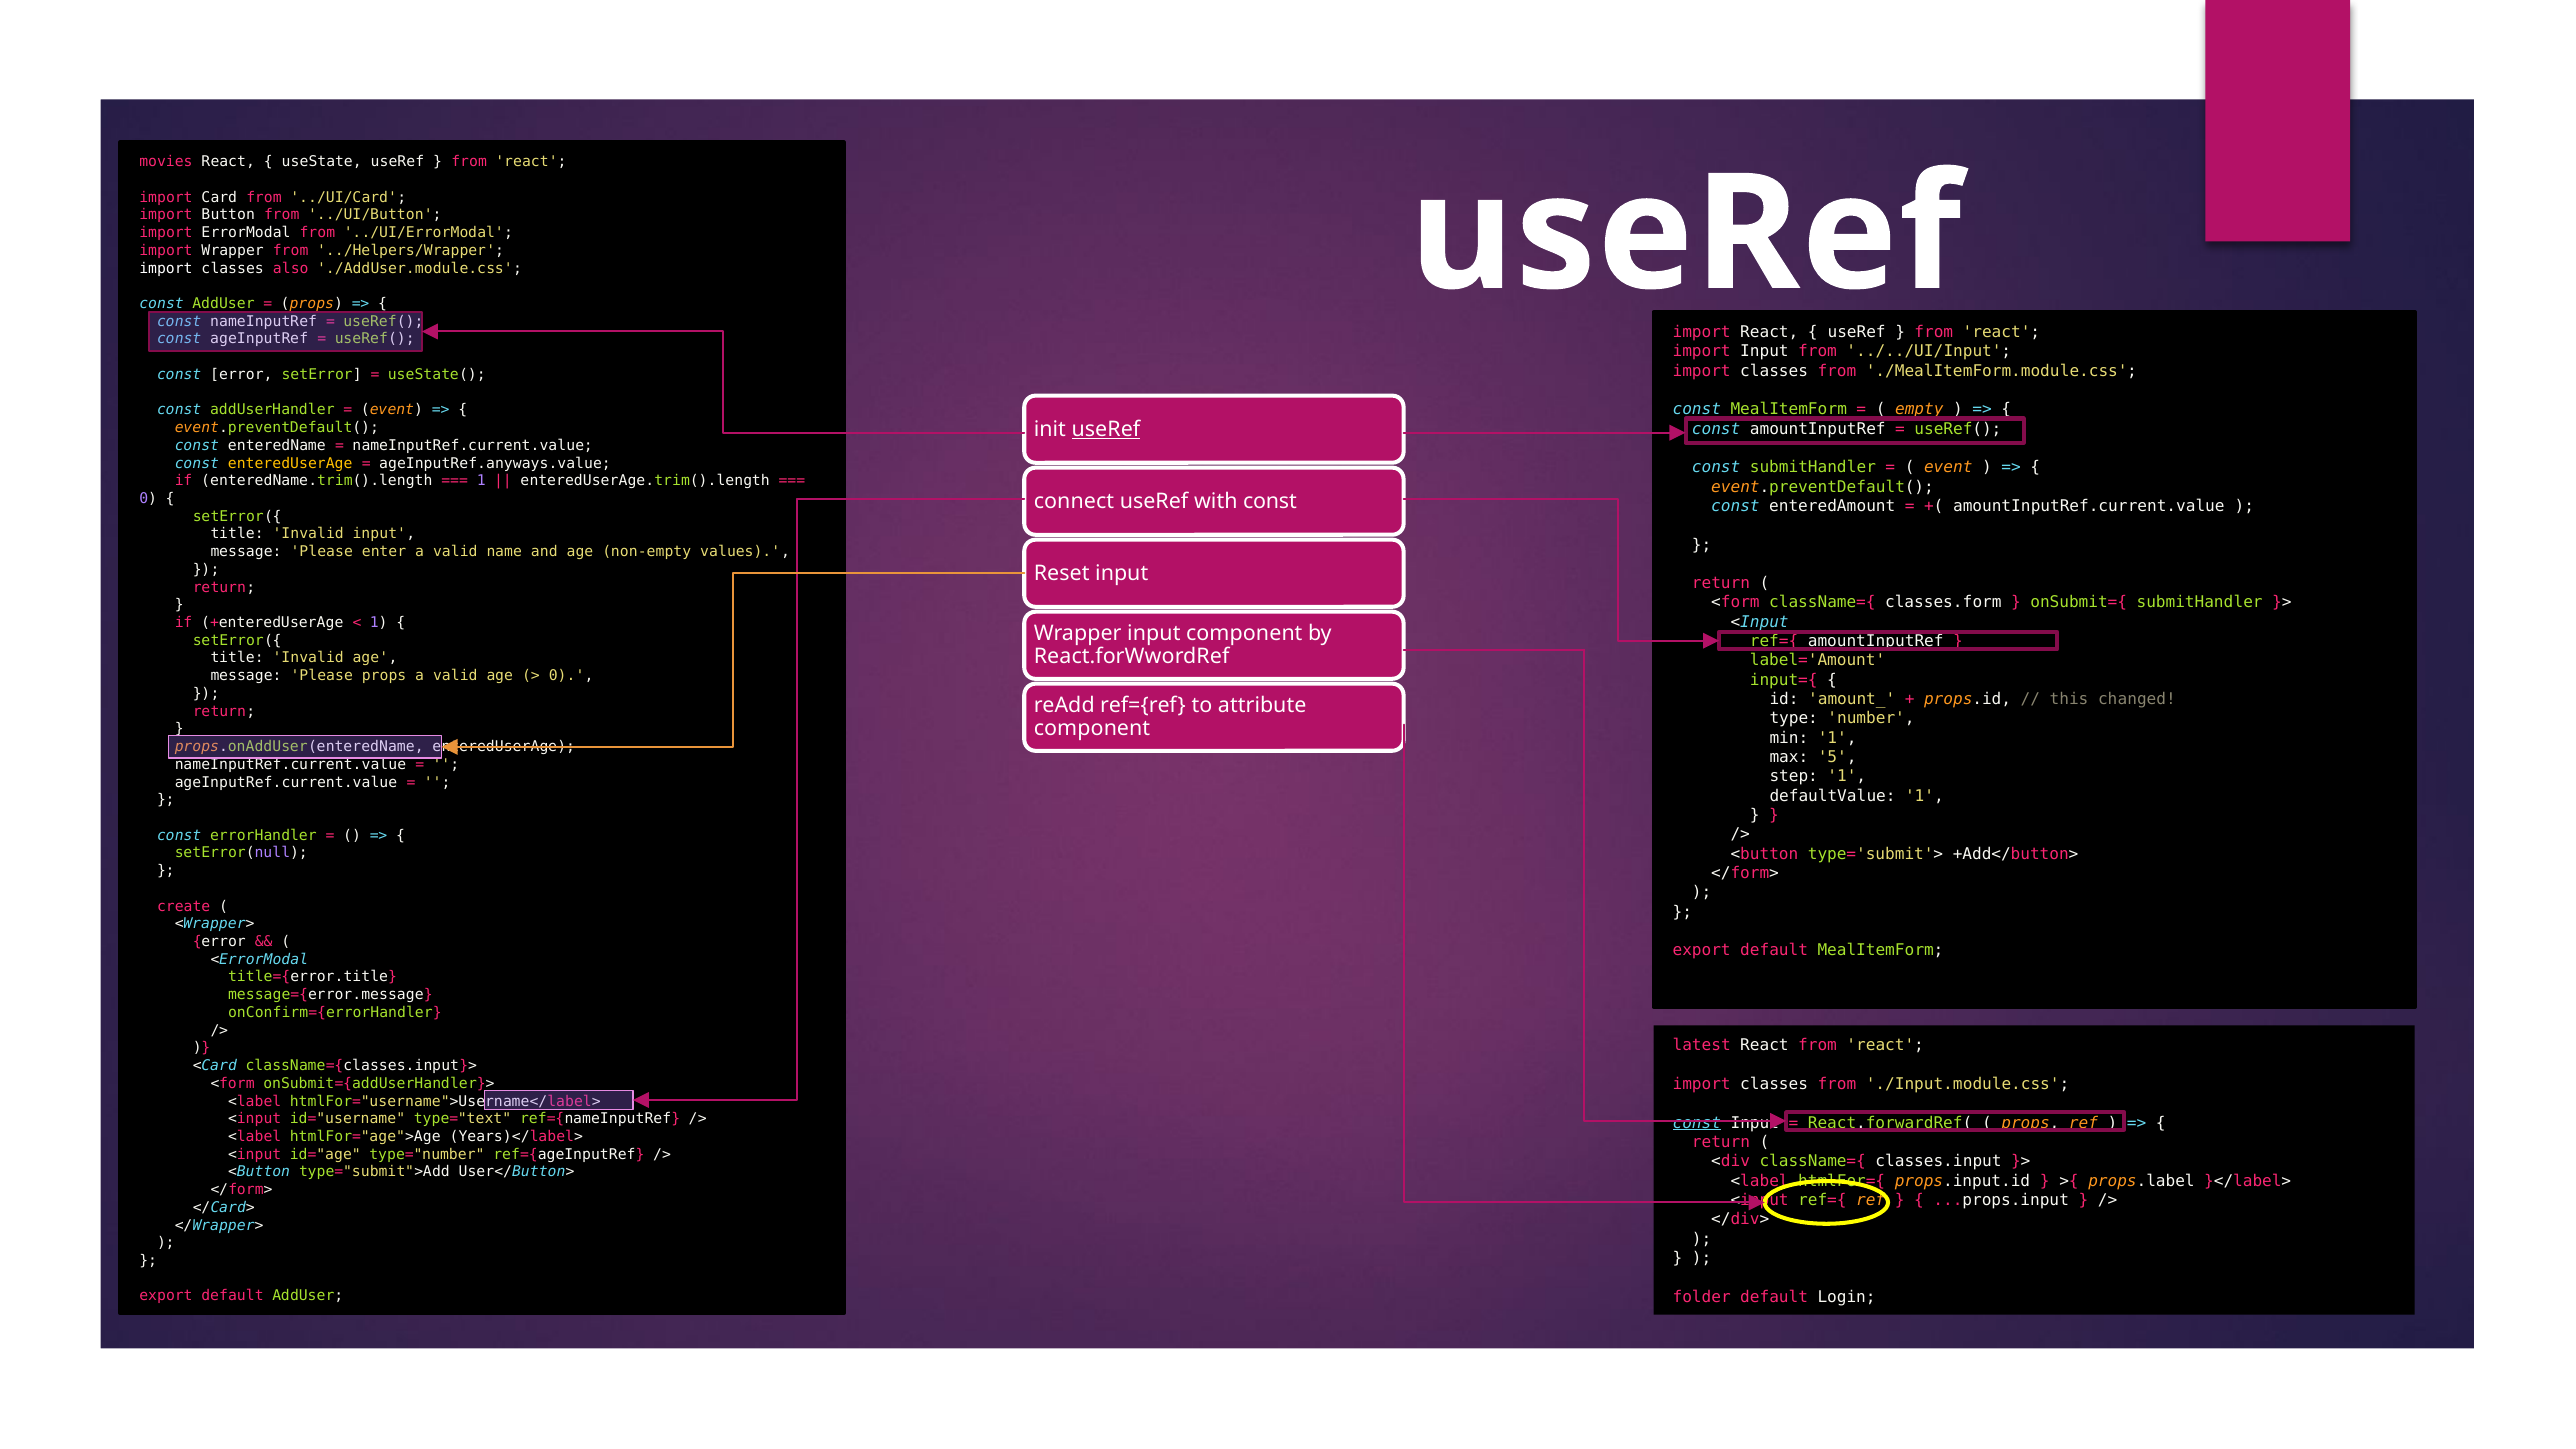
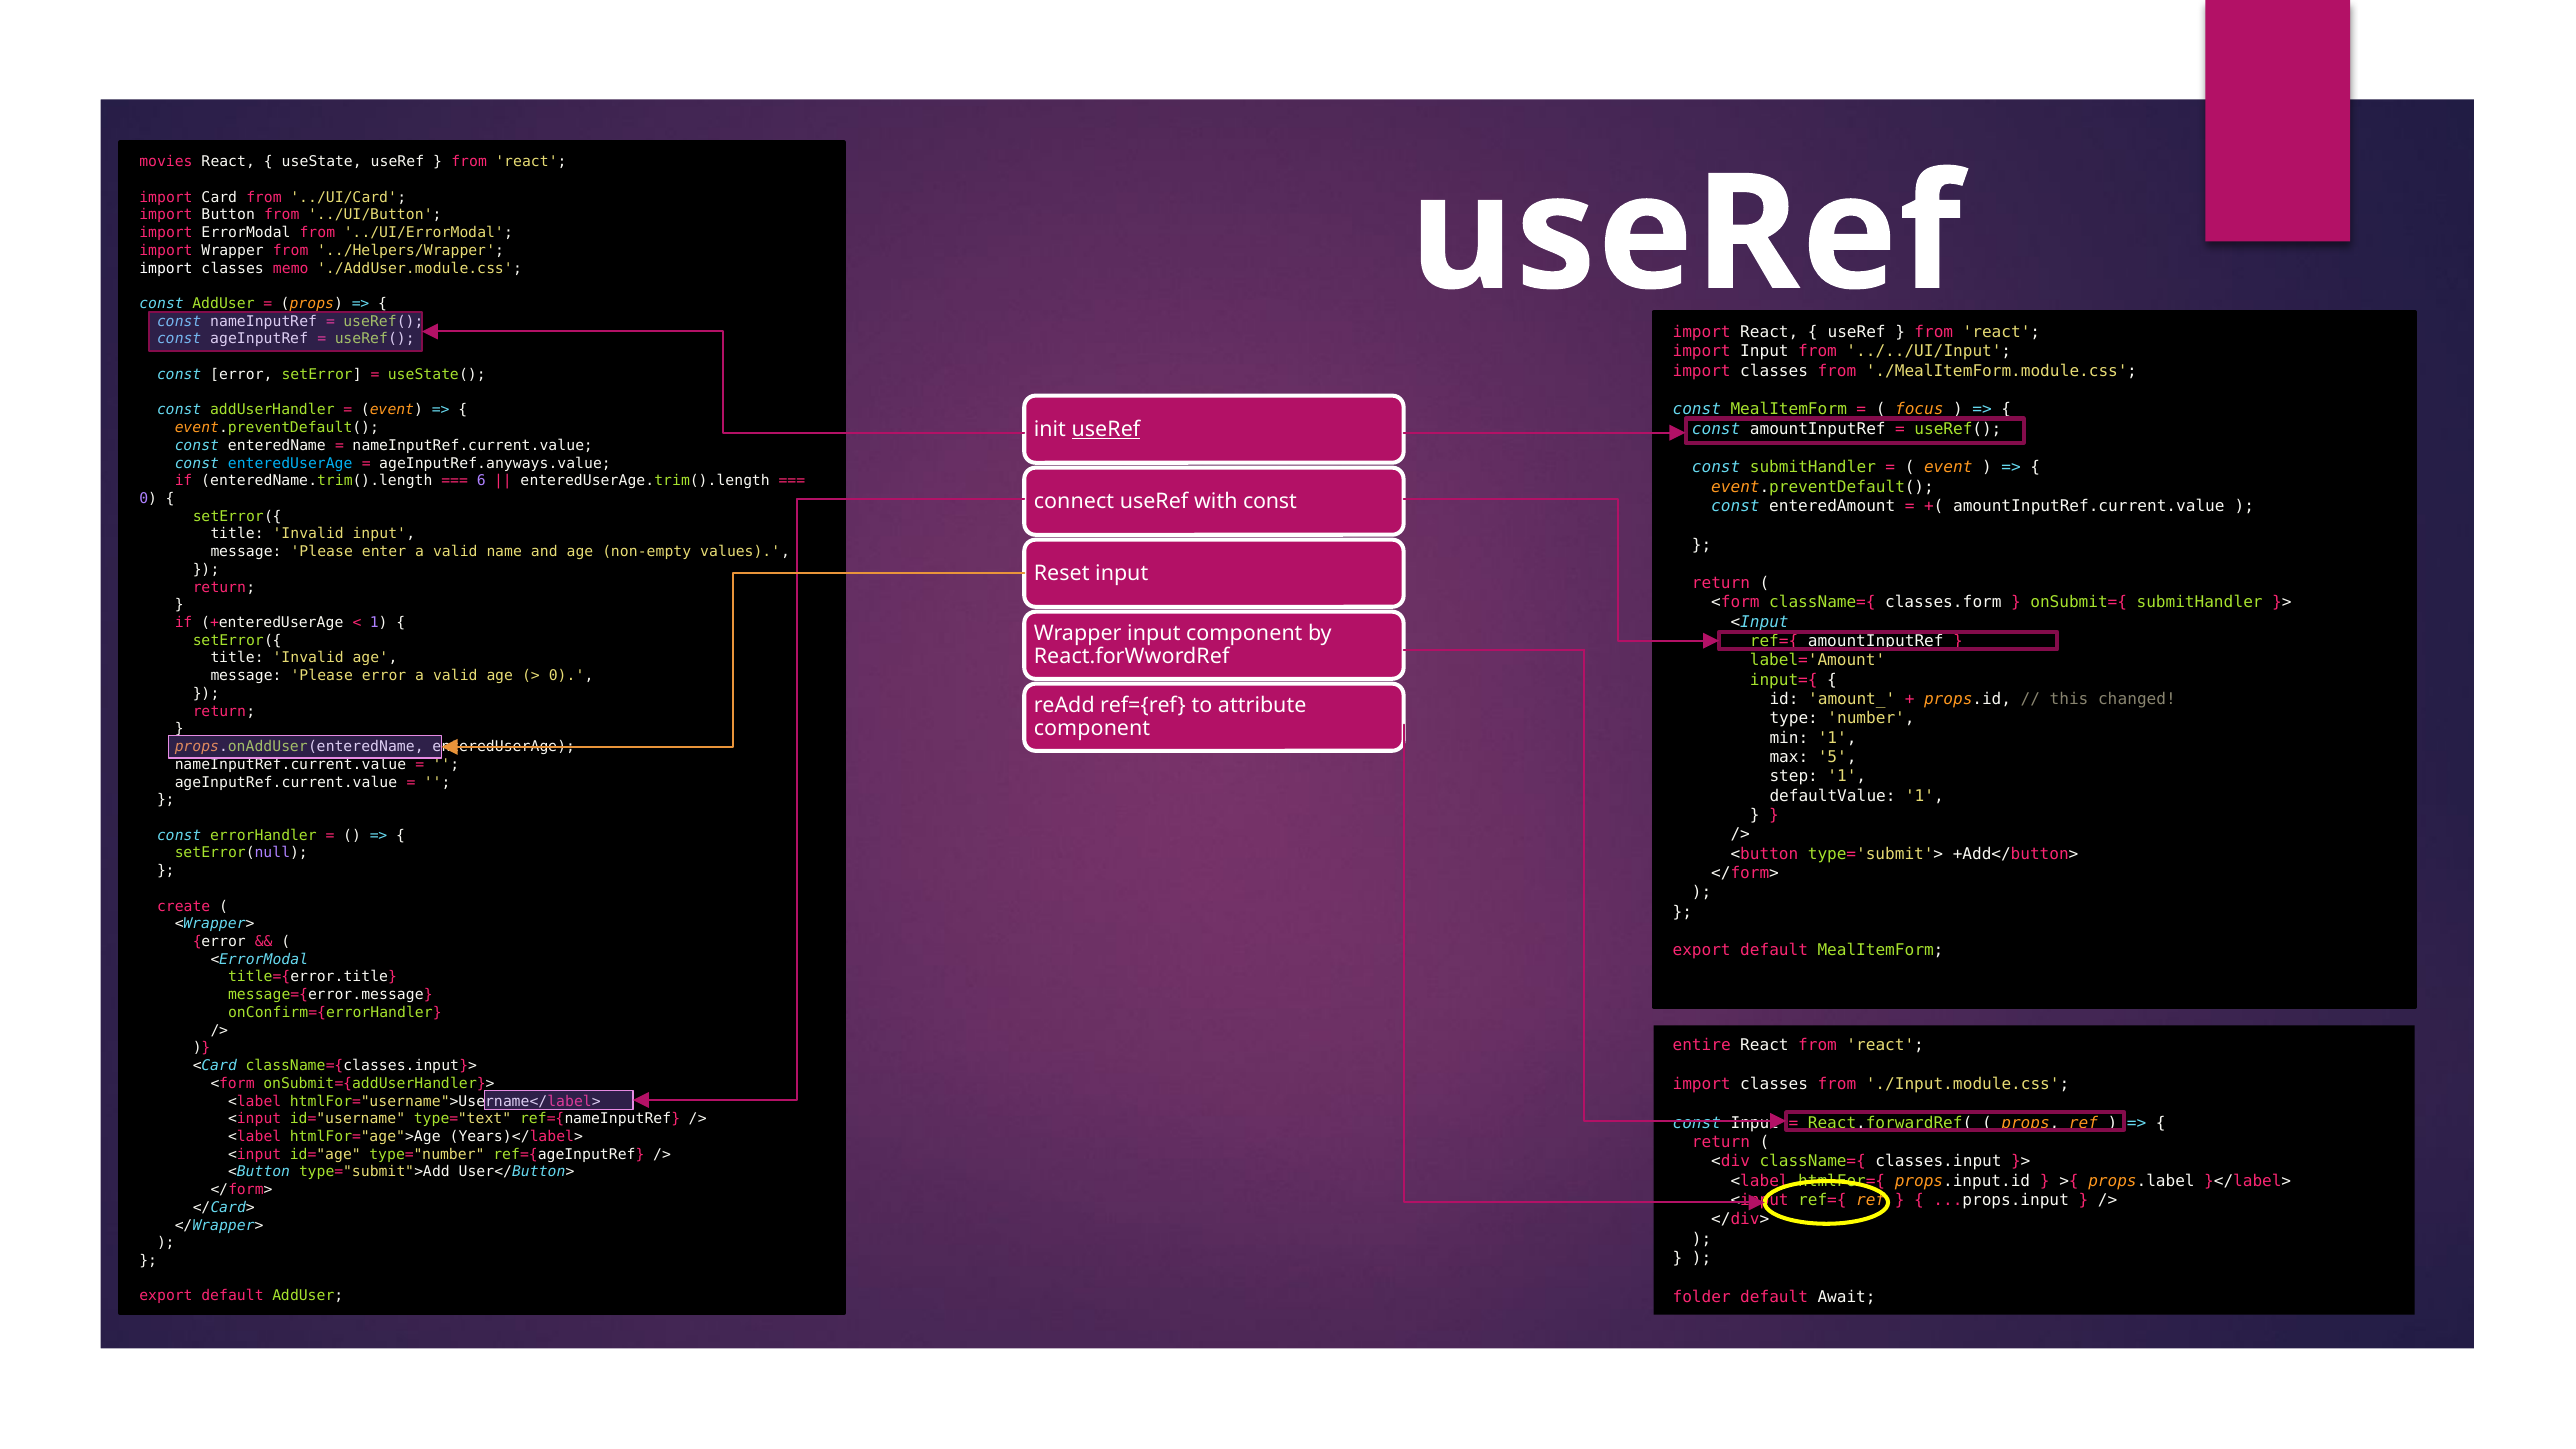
also: also -> memo
empty: empty -> focus
enteredUserAge at (290, 463) colour: yellow -> light blue
1 at (481, 481): 1 -> 6
Please props: props -> error
latest: latest -> entire
const at (1697, 1123) underline: present -> none
Login: Login -> Await
